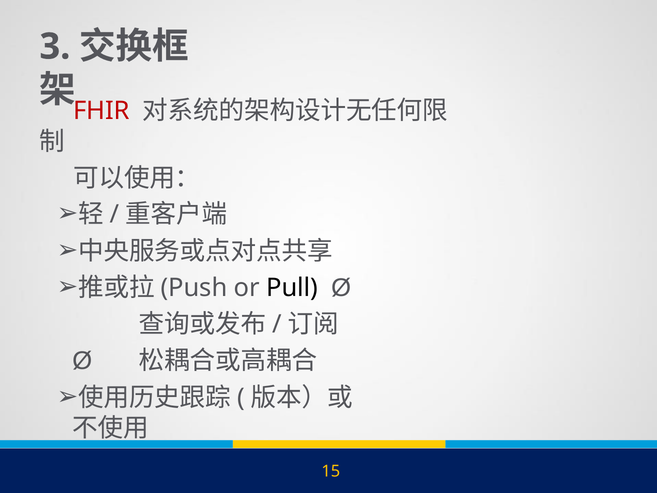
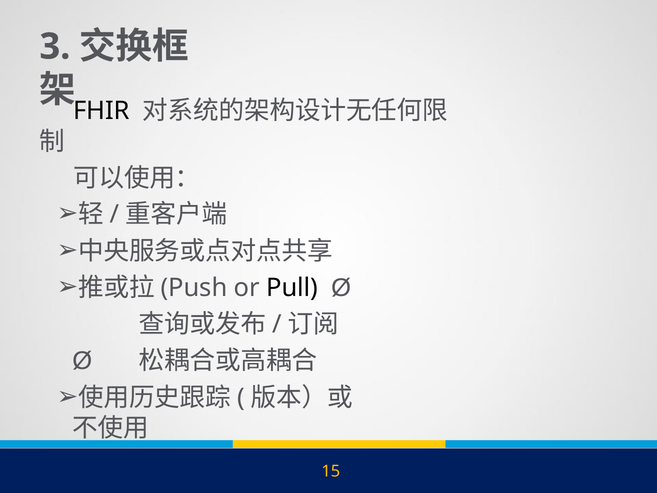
FHIR colour: red -> black
